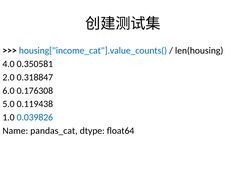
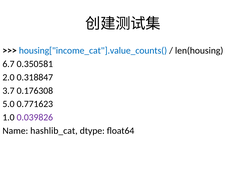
4.0: 4.0 -> 6.7
6.0: 6.0 -> 3.7
0.119438: 0.119438 -> 0.771623
0.039826 colour: blue -> purple
pandas_cat: pandas_cat -> hashlib_cat
